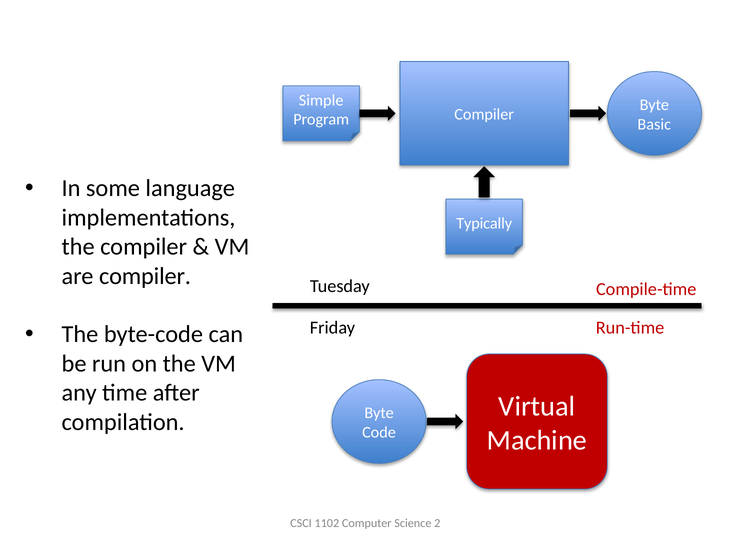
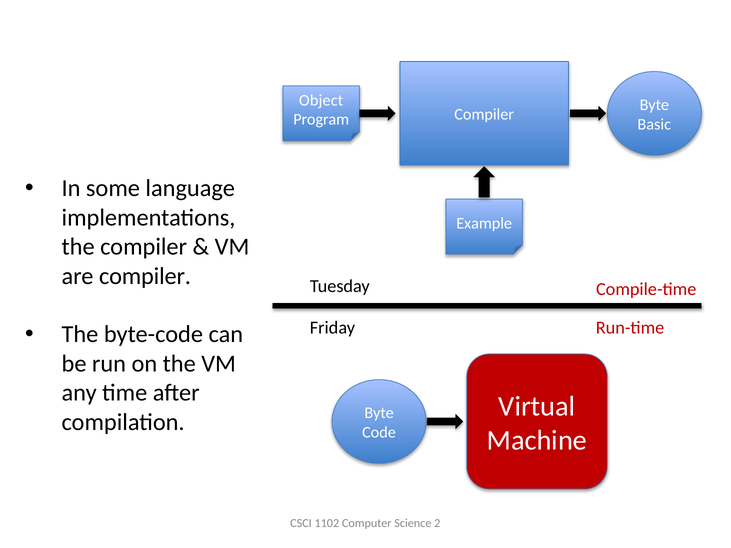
Simple: Simple -> Object
Typically: Typically -> Example
